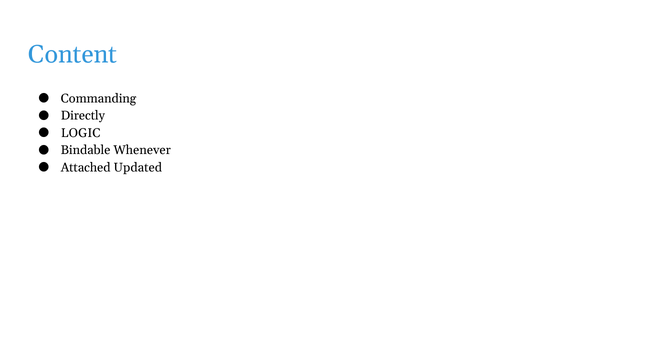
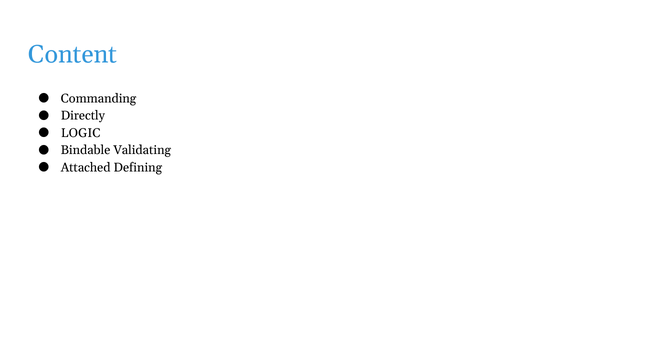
Whenever: Whenever -> Validating
Updated: Updated -> Defining
